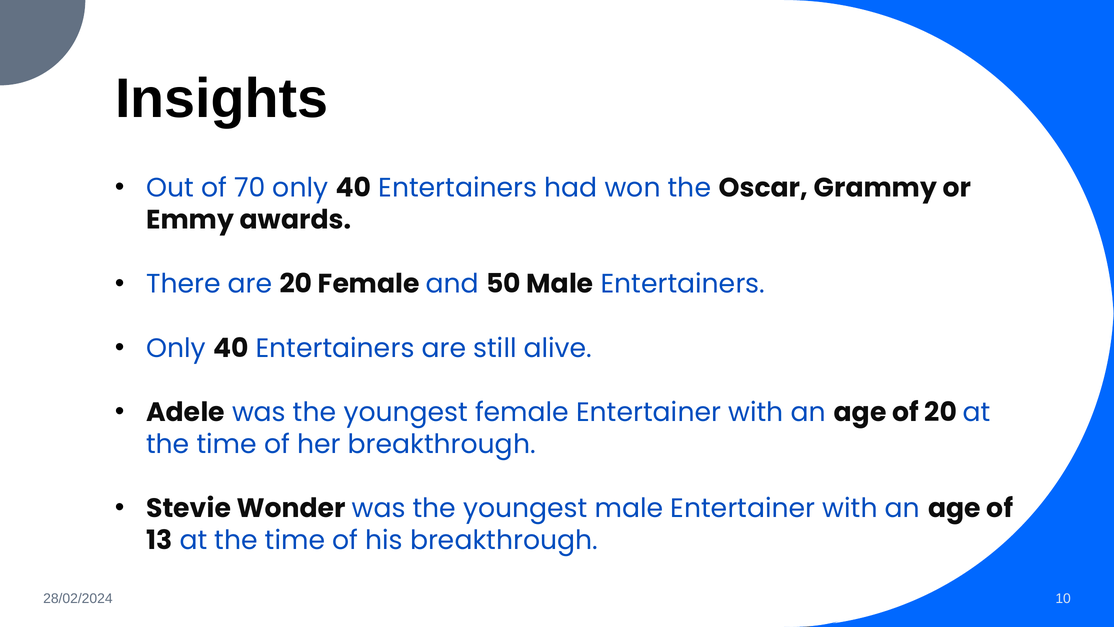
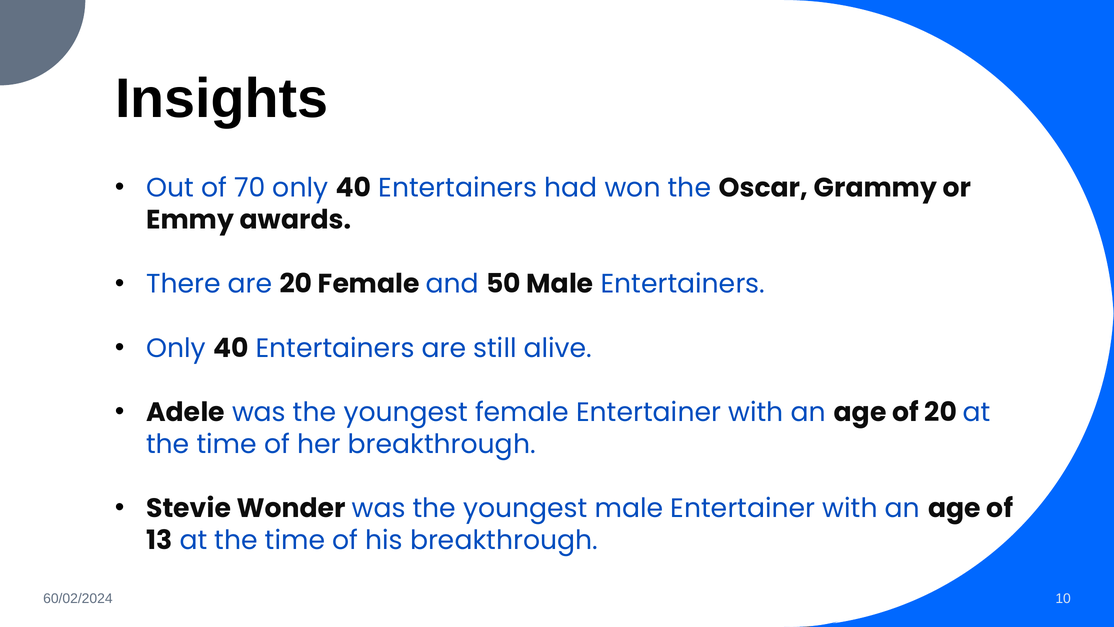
28/02/2024: 28/02/2024 -> 60/02/2024
